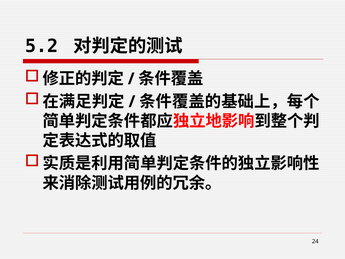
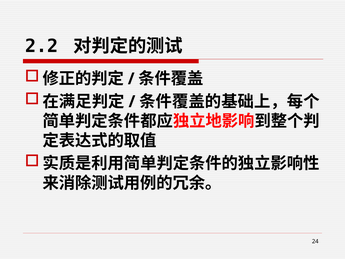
5.2: 5.2 -> 2.2
